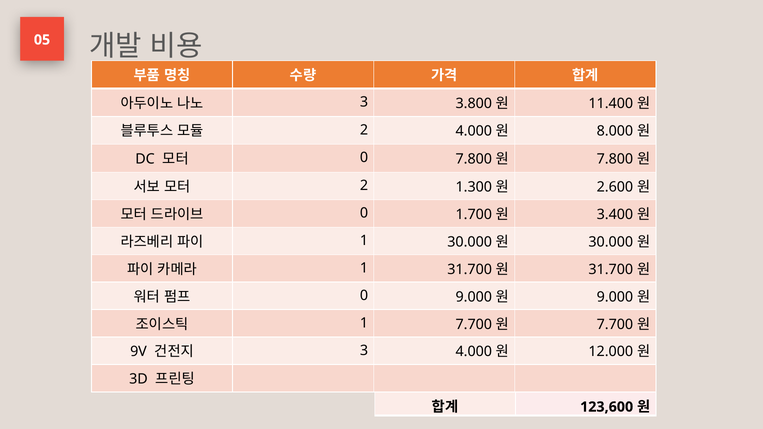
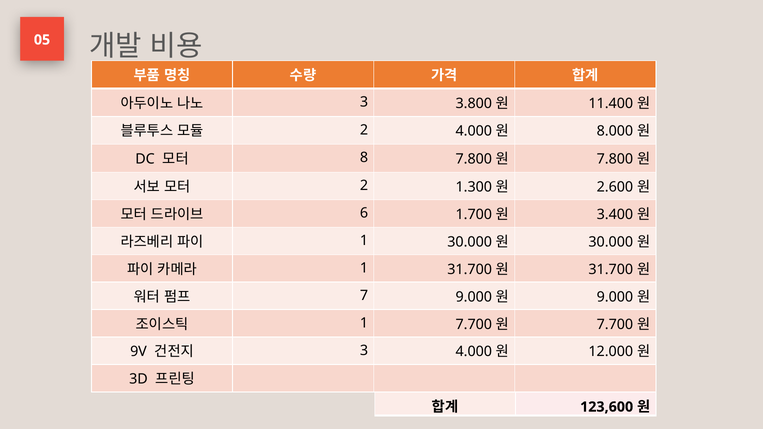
0 at (364, 158): 0 -> 8
0 at (364, 213): 0 -> 6
0 at (364, 296): 0 -> 7
